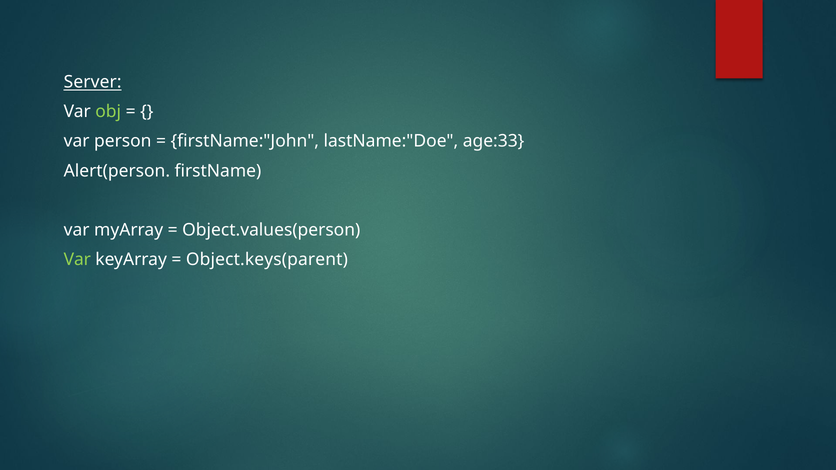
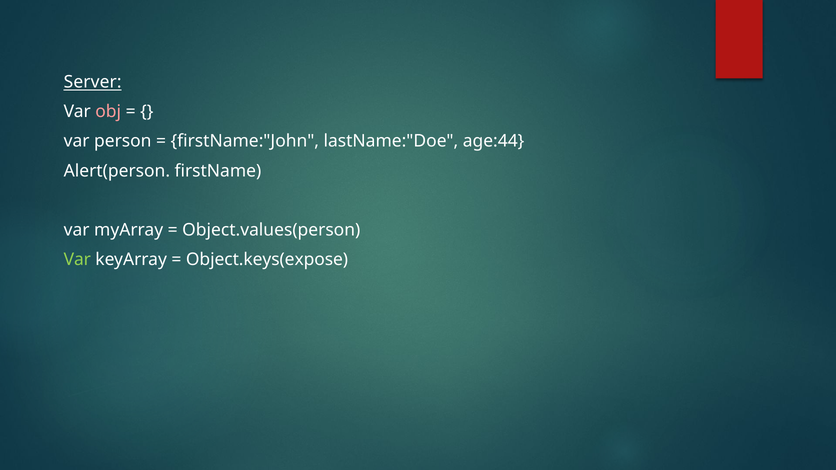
obj colour: light green -> pink
age:33: age:33 -> age:44
Object.keys(parent: Object.keys(parent -> Object.keys(expose
